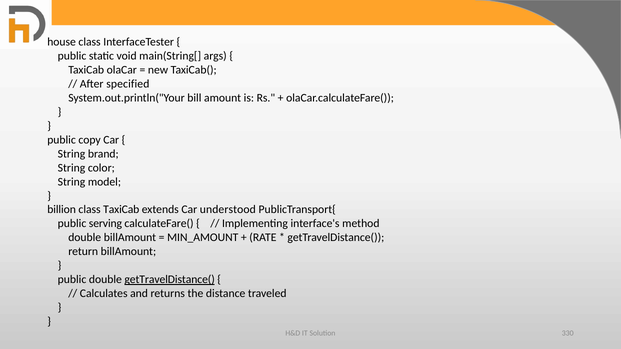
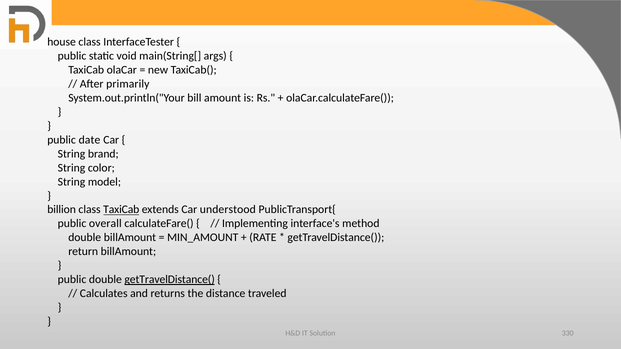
specified: specified -> primarily
copy: copy -> date
TaxiCab at (121, 210) underline: none -> present
serving: serving -> overall
